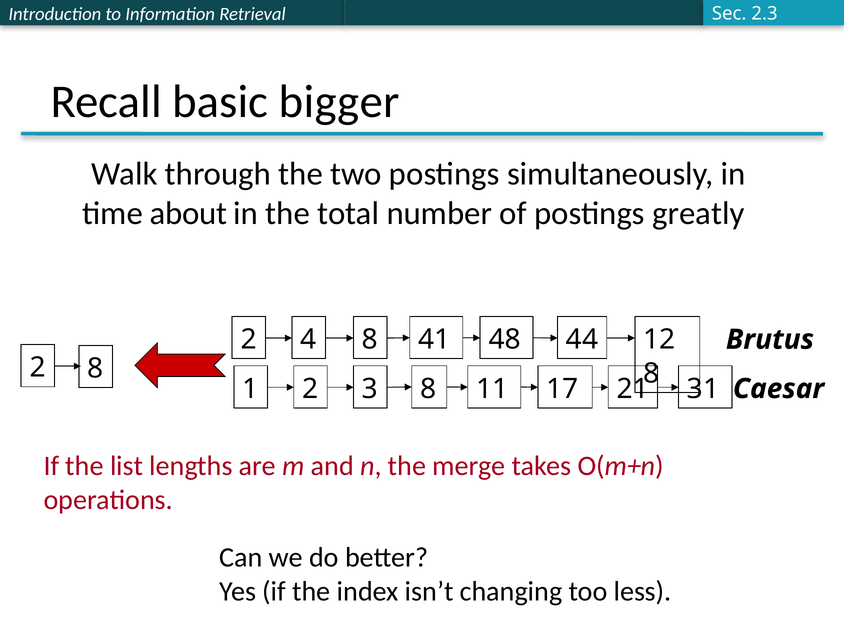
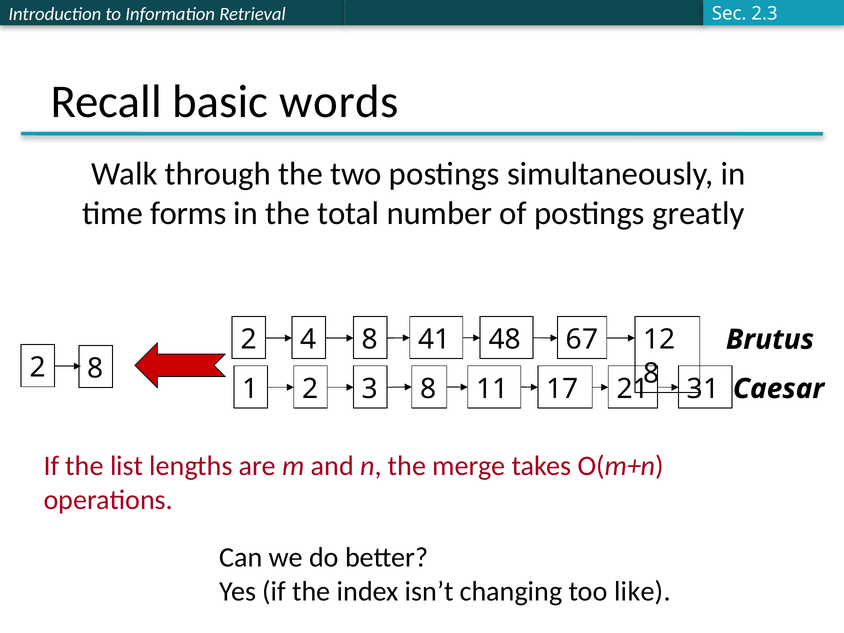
bigger: bigger -> words
about: about -> forms
44: 44 -> 67
less: less -> like
